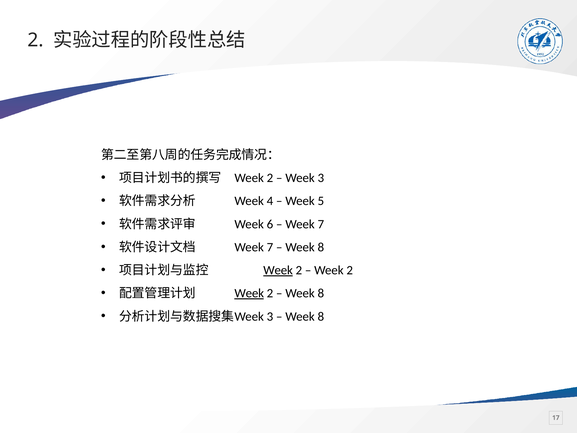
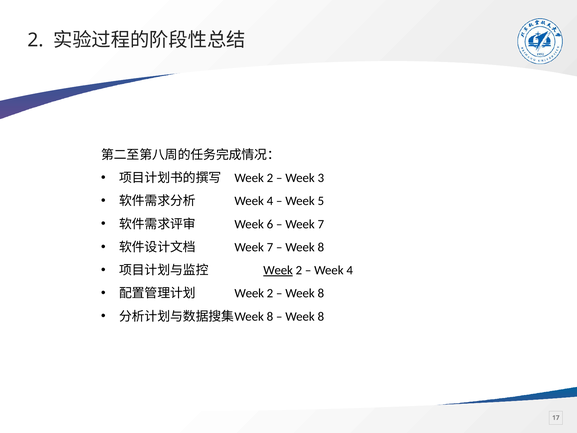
2 at (350, 270): 2 -> 4
Week at (249, 293) underline: present -> none
3 at (270, 316): 3 -> 8
